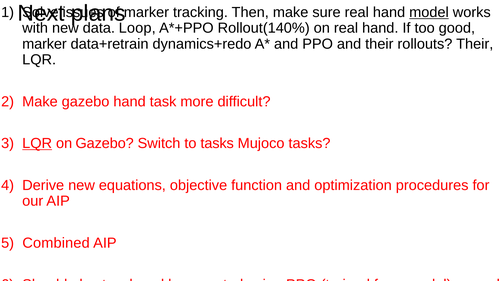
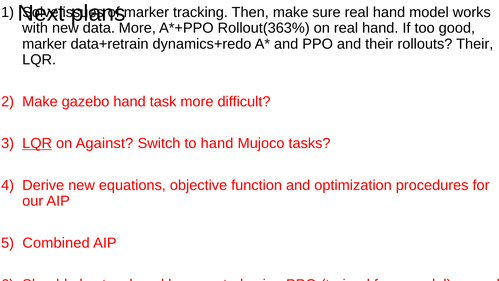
model at (429, 12) underline: present -> none
data Loop: Loop -> More
Rollout(140%: Rollout(140% -> Rollout(363%
on Gazebo: Gazebo -> Against
to tasks: tasks -> hand
